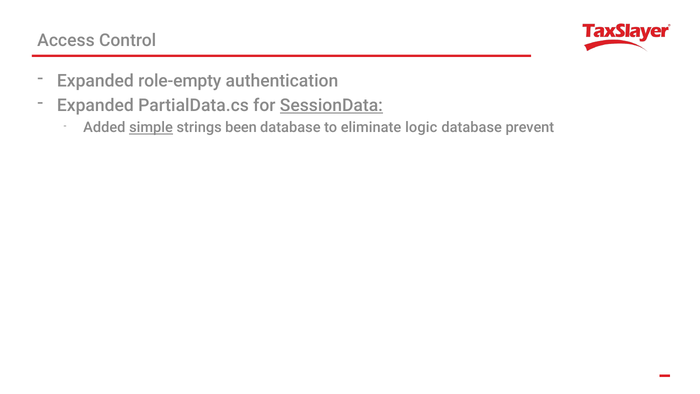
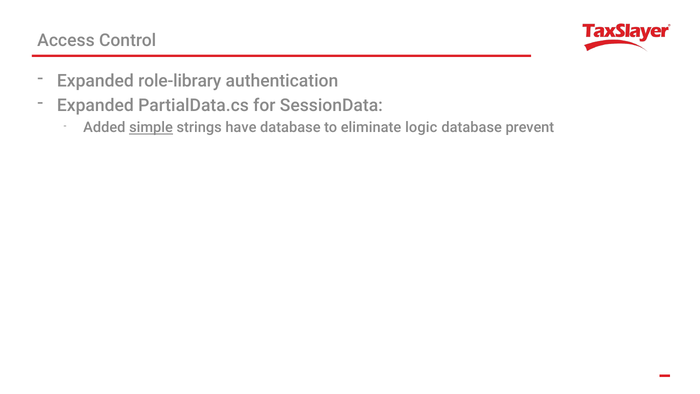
role-empty: role-empty -> role-library
SessionData underline: present -> none
been: been -> have
